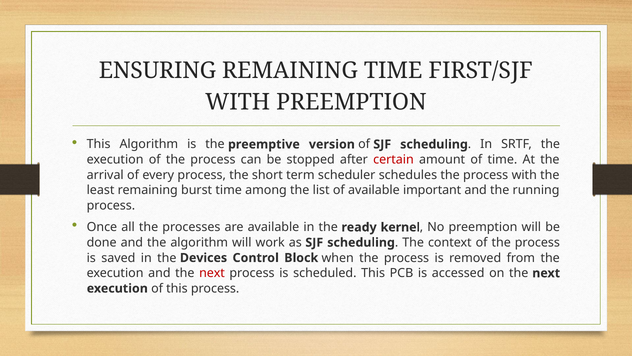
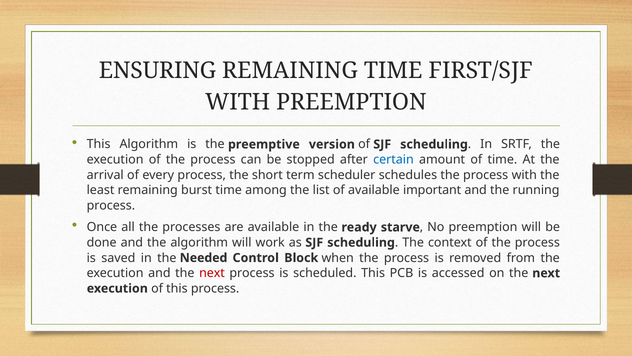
certain colour: red -> blue
kernel: kernel -> starve
Devices: Devices -> Needed
